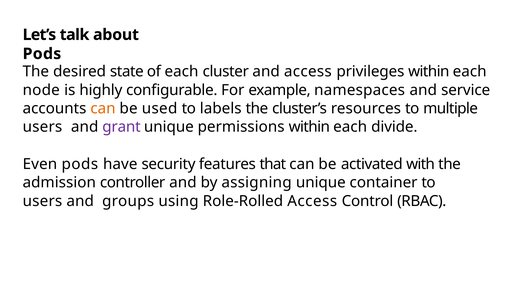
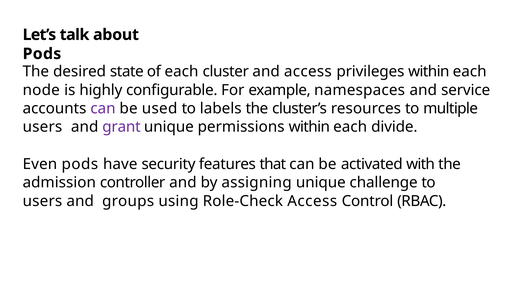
can at (103, 108) colour: orange -> purple
container: container -> challenge
Role-Rolled: Role-Rolled -> Role-Check
